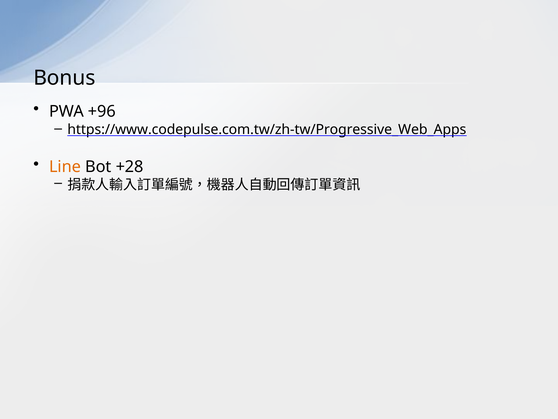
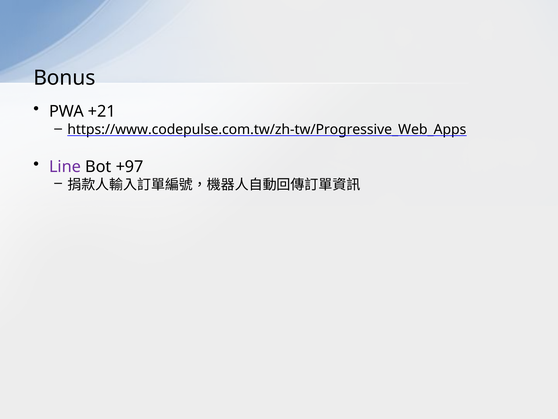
+96: +96 -> +21
Line colour: orange -> purple
+28: +28 -> +97
